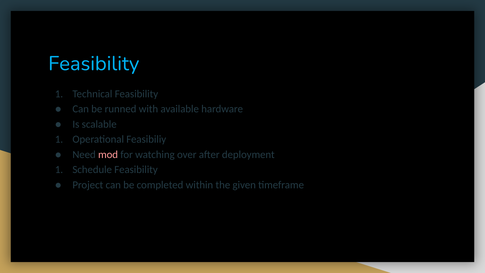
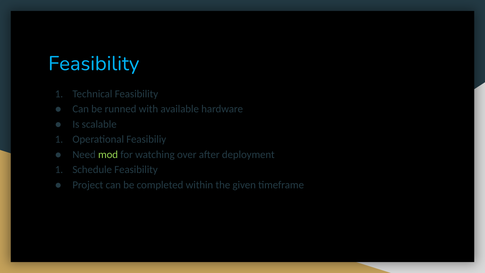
mod colour: pink -> light green
